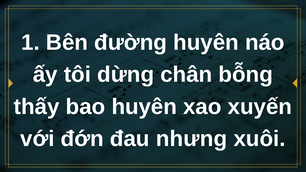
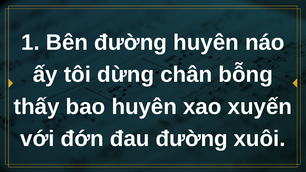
đau nhưng: nhưng -> đường
